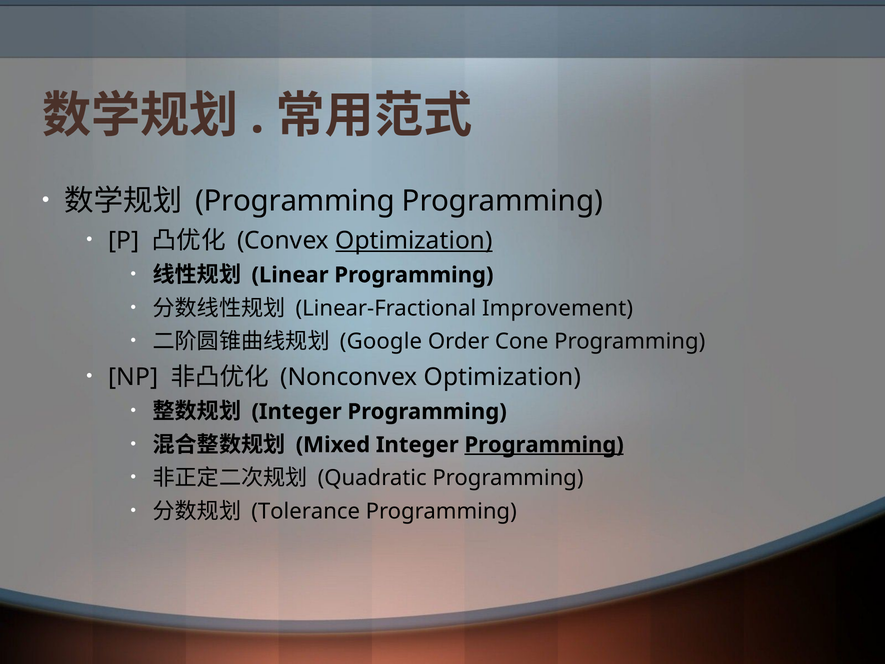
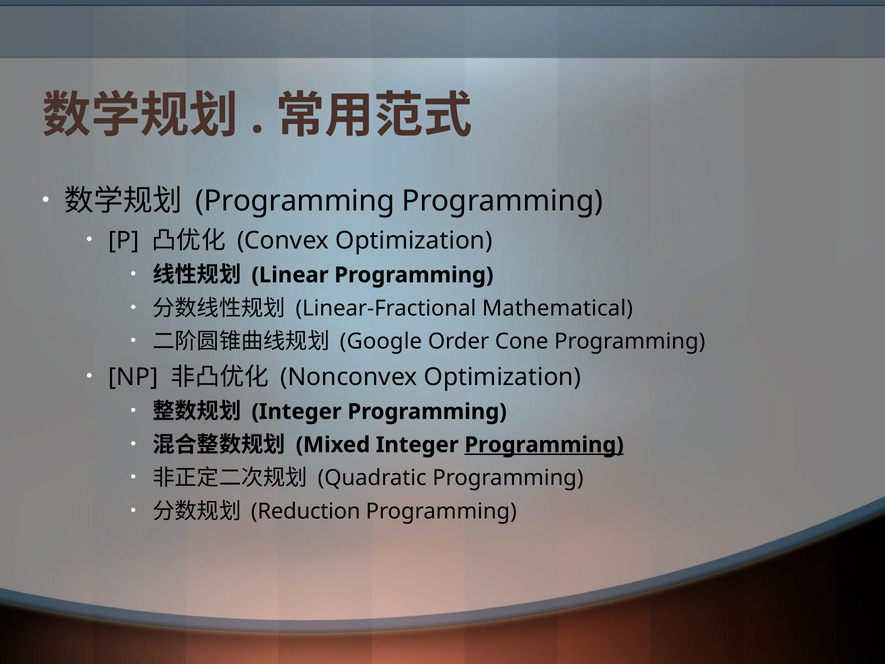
Optimization at (414, 240) underline: present -> none
Improvement: Improvement -> Mathematical
Tolerance: Tolerance -> Reduction
